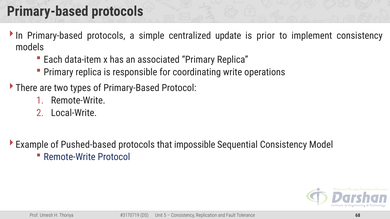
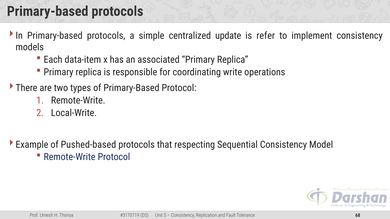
prior: prior -> refer
impossible: impossible -> respecting
